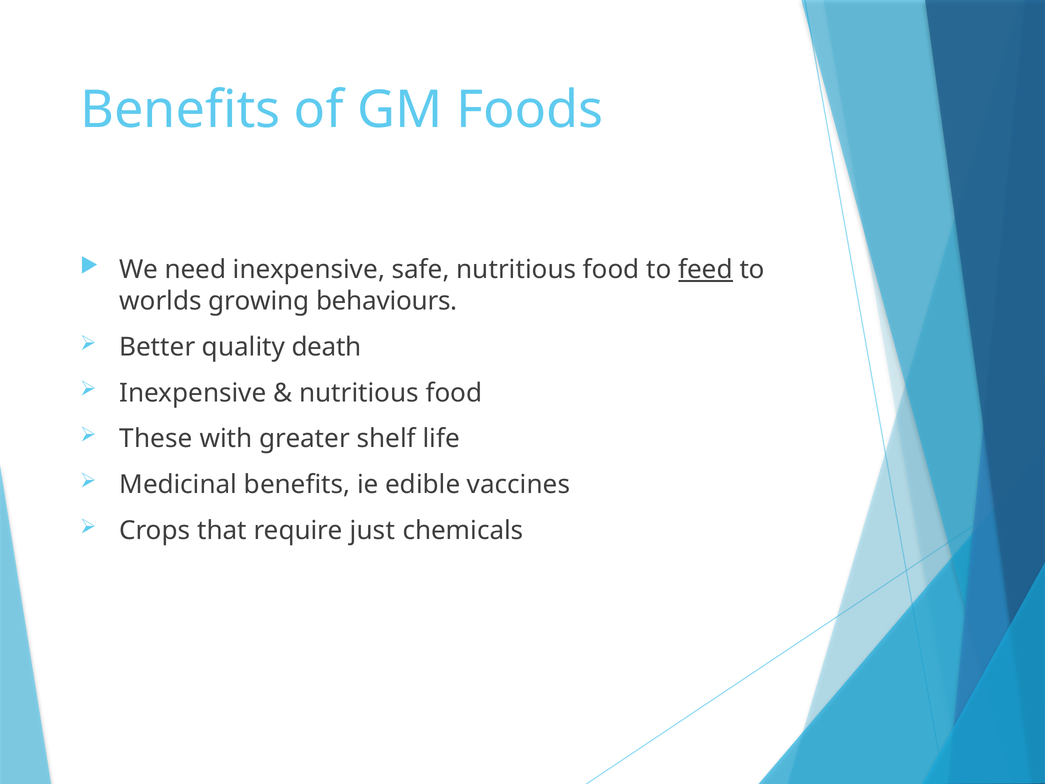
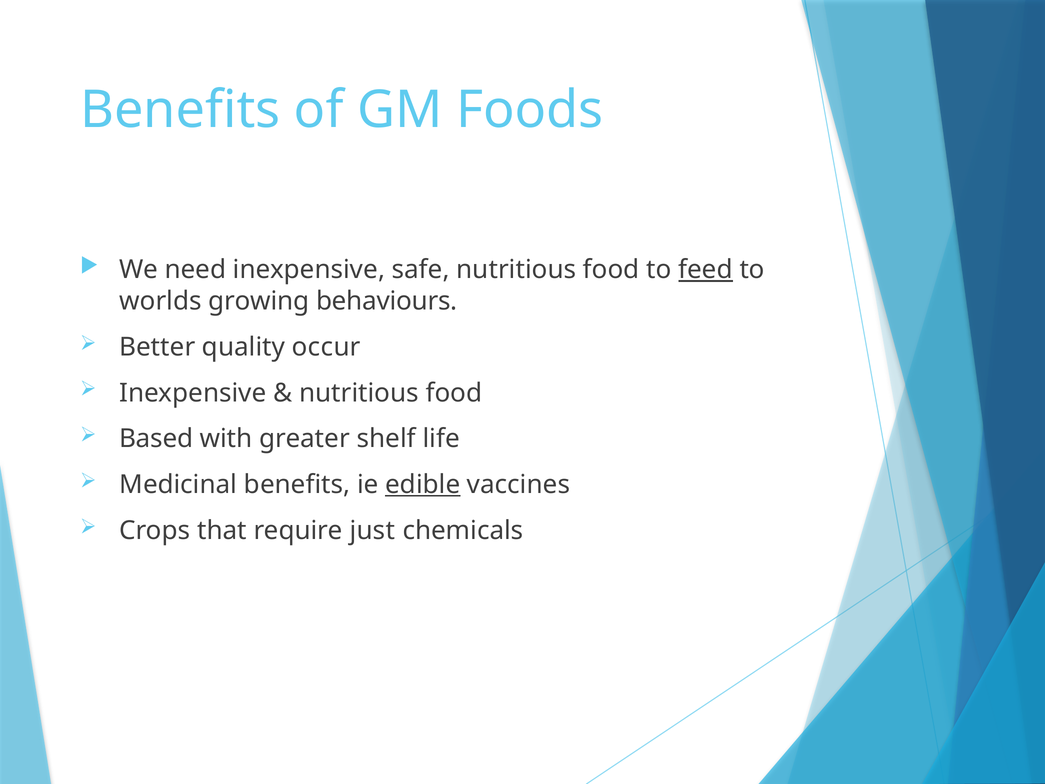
death: death -> occur
These: These -> Based
edible underline: none -> present
